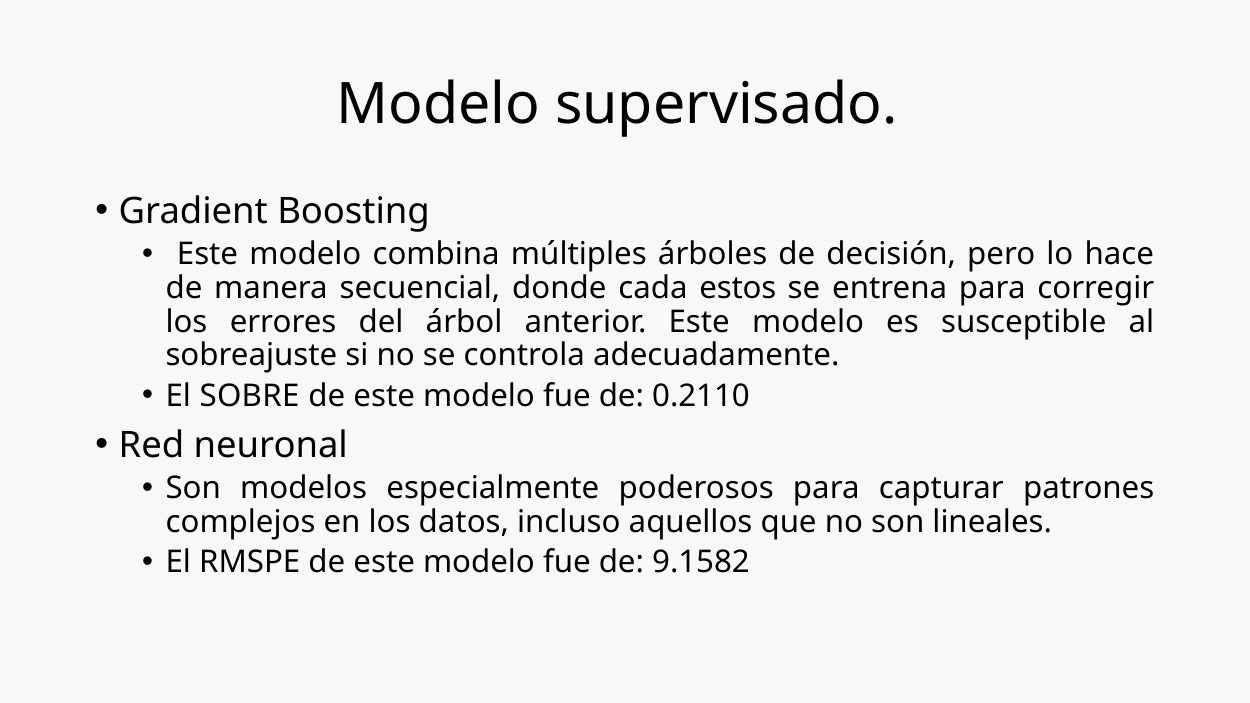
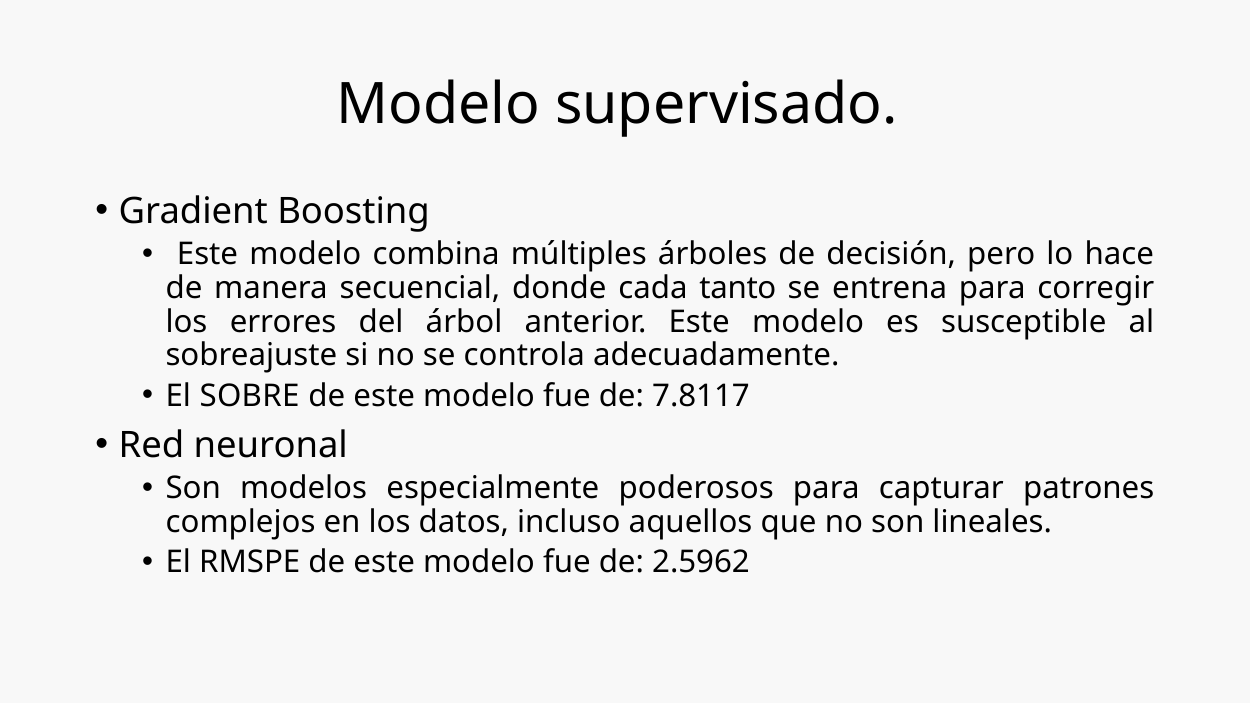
estos: estos -> tanto
0.2110: 0.2110 -> 7.8117
9.1582: 9.1582 -> 2.5962
